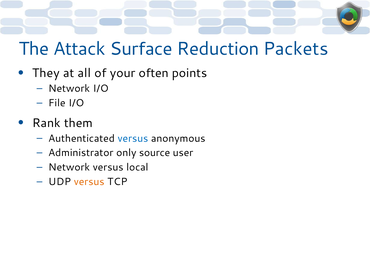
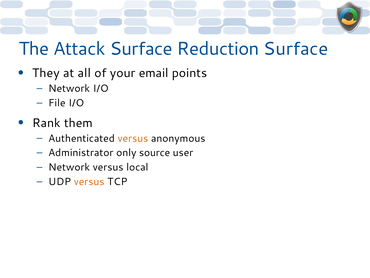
Reduction Packets: Packets -> Surface
often: often -> email
versus at (133, 138) colour: blue -> orange
